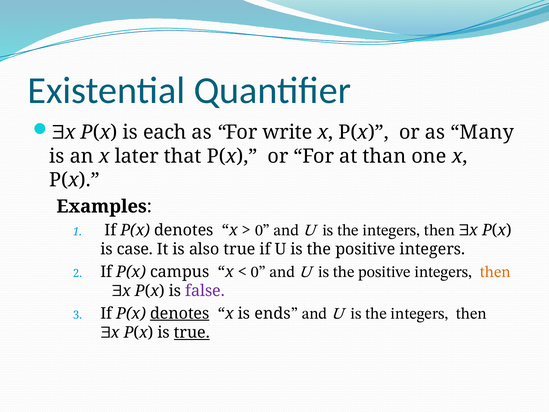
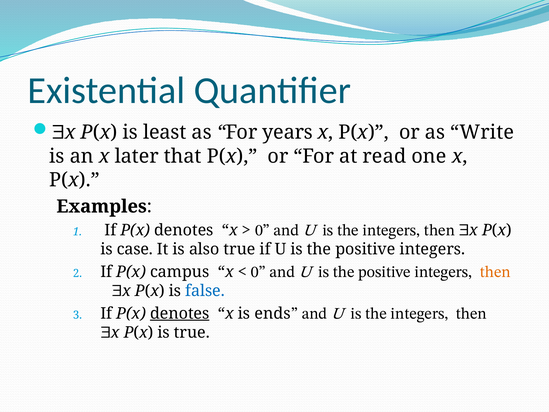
each: each -> least
write: write -> years
Many: Many -> Write
than: than -> read
false colour: purple -> blue
true at (192, 332) underline: present -> none
